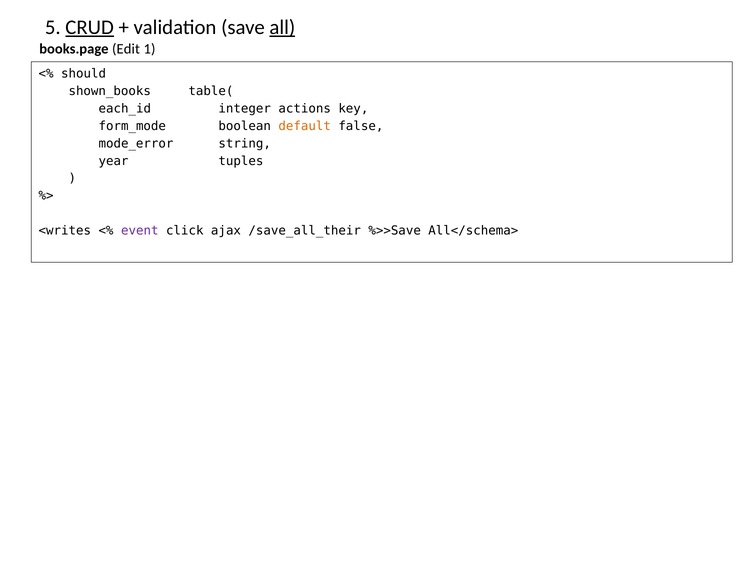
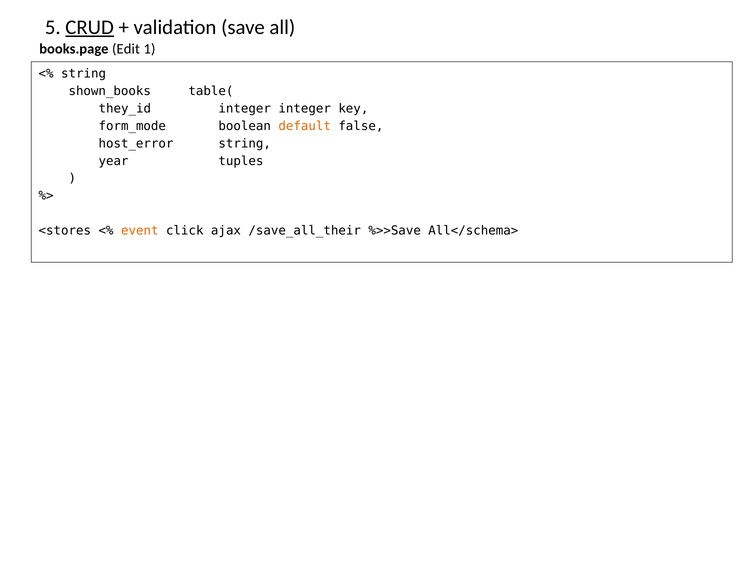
all underline: present -> none
should at (84, 74): should -> string
each_id: each_id -> they_id
integer actions: actions -> integer
mode_error: mode_error -> host_error
<writes: <writes -> <stores
event colour: purple -> orange
